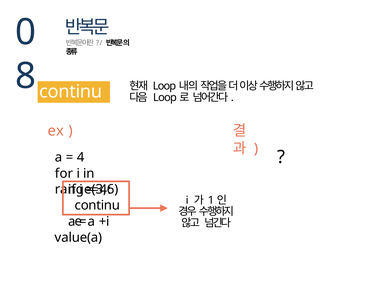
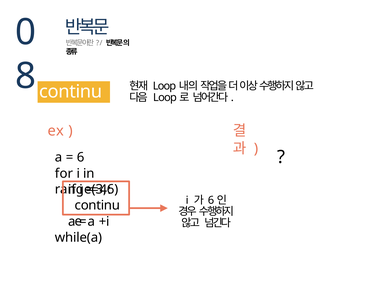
4 at (81, 158): 4 -> 6
1 at (211, 200): 1 -> 6
value(a: value(a -> while(a
